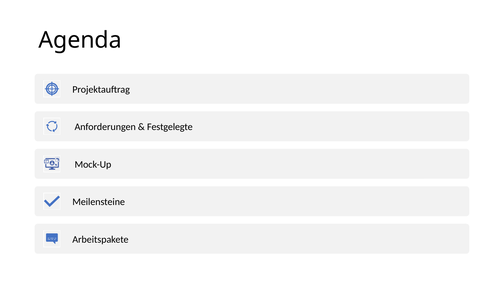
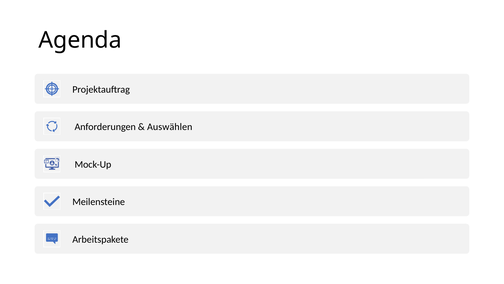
Festgelegte: Festgelegte -> Auswählen
